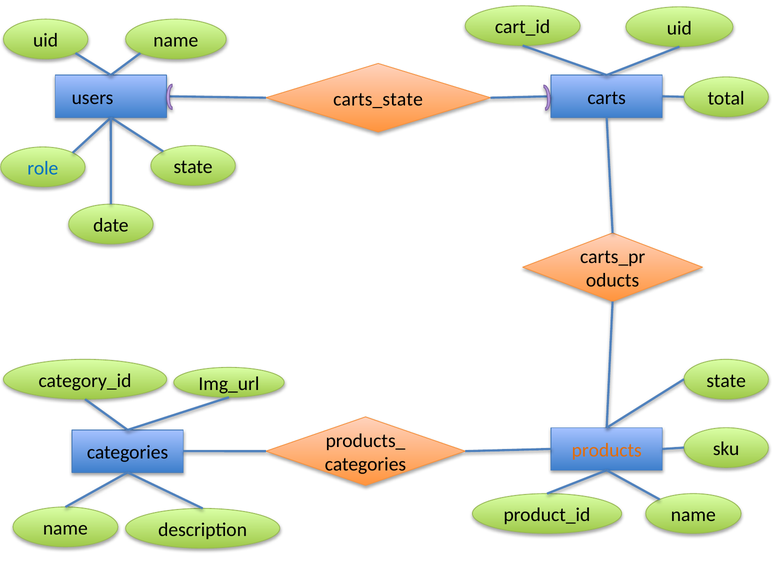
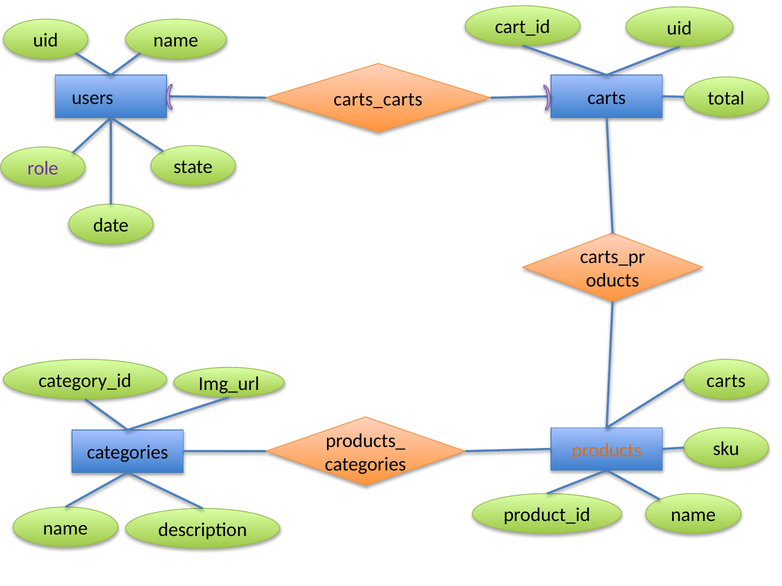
carts_state: carts_state -> carts_carts
role colour: blue -> purple
state at (726, 381): state -> carts
